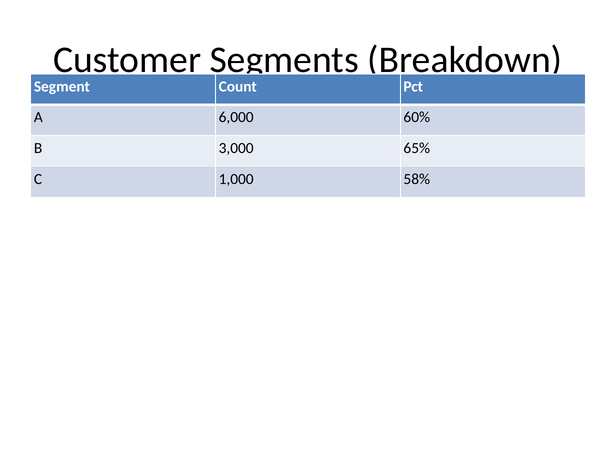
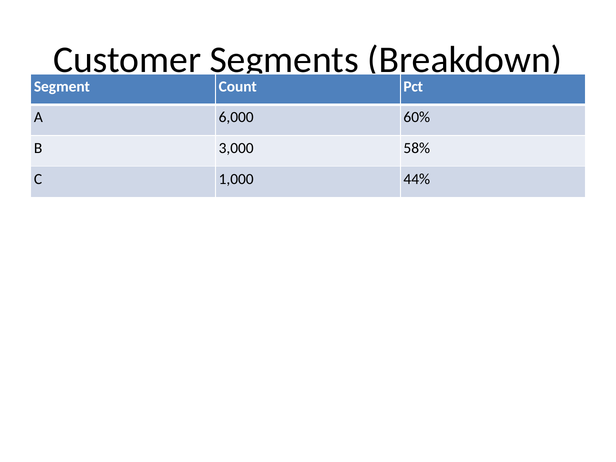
65%: 65% -> 58%
58%: 58% -> 44%
